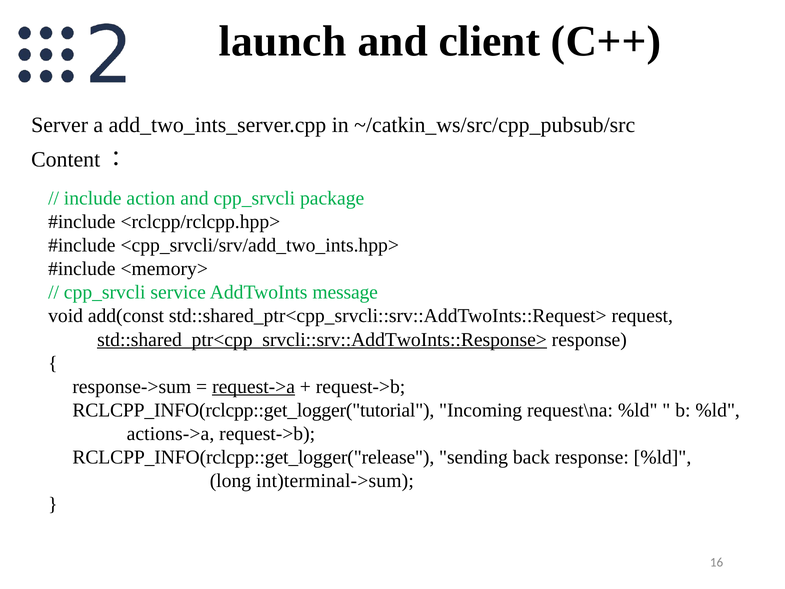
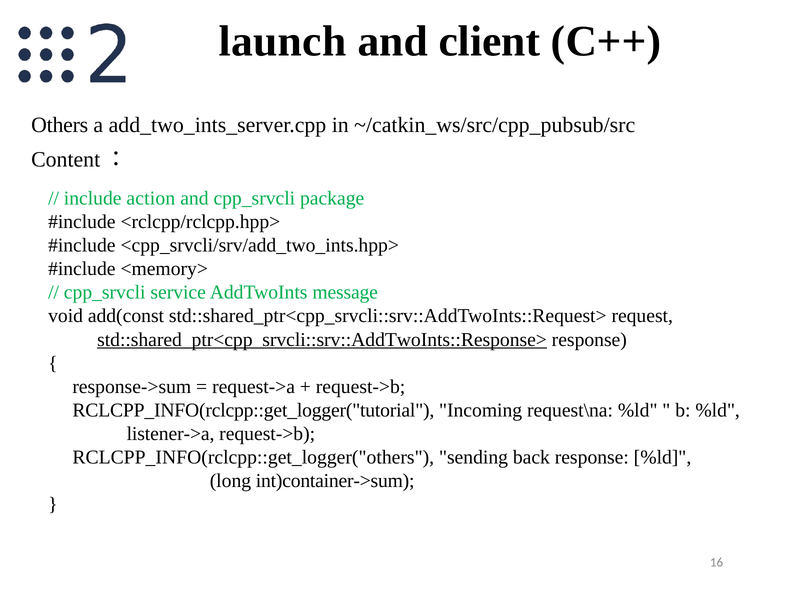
Server: Server -> Others
request->a underline: present -> none
actions->a: actions->a -> listener->a
RCLCPP_INFO(rclcpp::get_logger("release: RCLCPP_INFO(rclcpp::get_logger("release -> RCLCPP_INFO(rclcpp::get_logger("others
int)terminal->sum: int)terminal->sum -> int)container->sum
